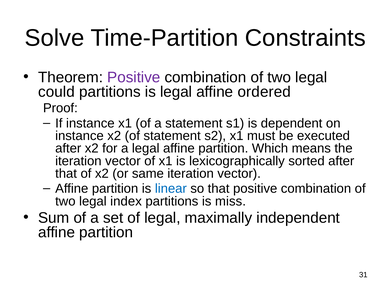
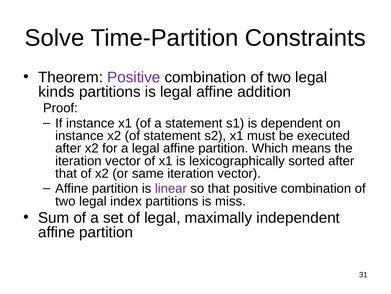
could: could -> kinds
ordered: ordered -> addition
linear colour: blue -> purple
